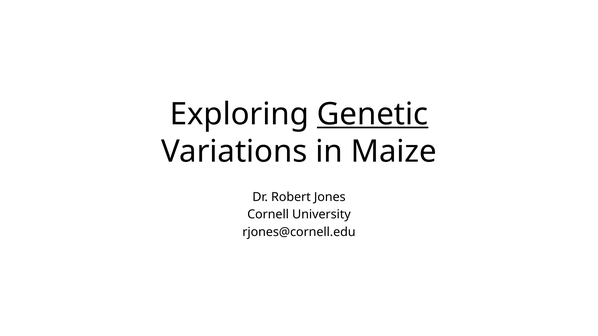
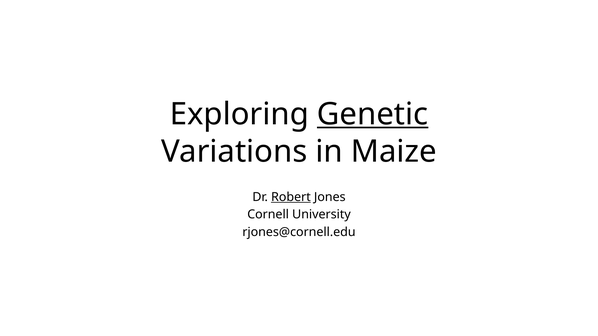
Robert underline: none -> present
